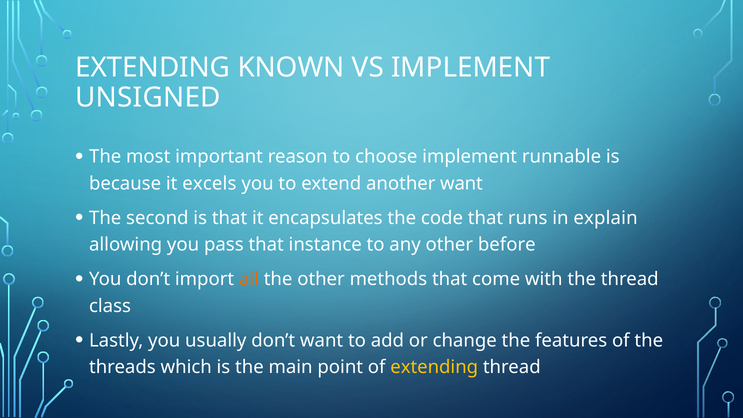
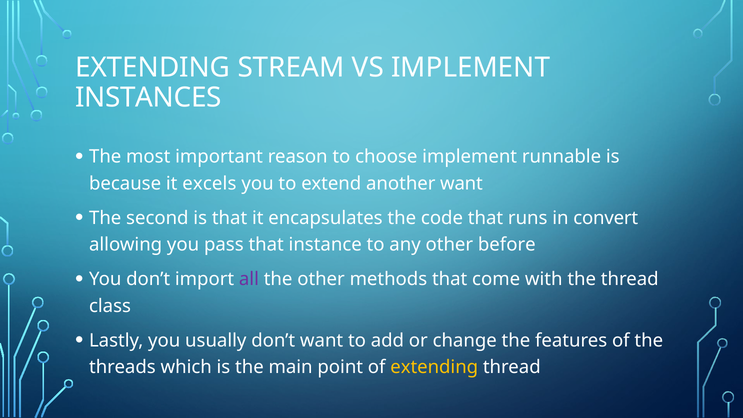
KNOWN: KNOWN -> STREAM
UNSIGNED: UNSIGNED -> INSTANCES
explain: explain -> convert
all colour: orange -> purple
